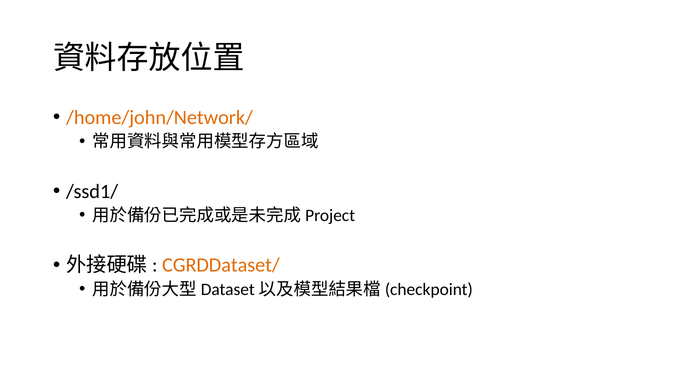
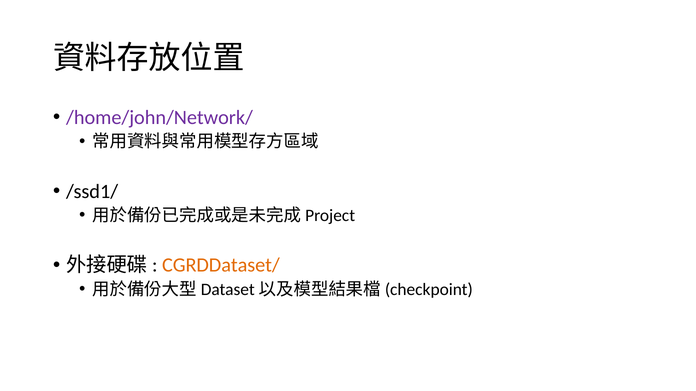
/home/john/Network/ colour: orange -> purple
